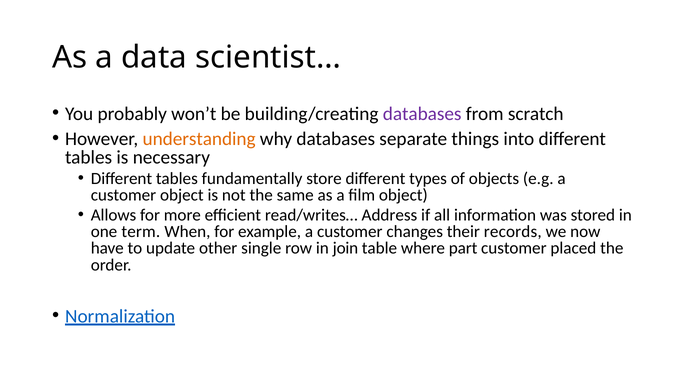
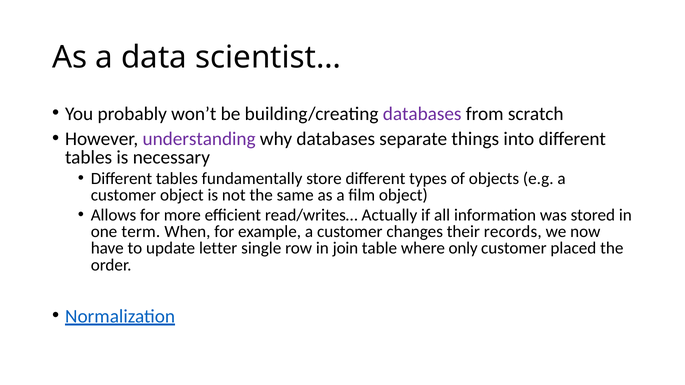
understanding colour: orange -> purple
Address: Address -> Actually
other: other -> letter
part: part -> only
